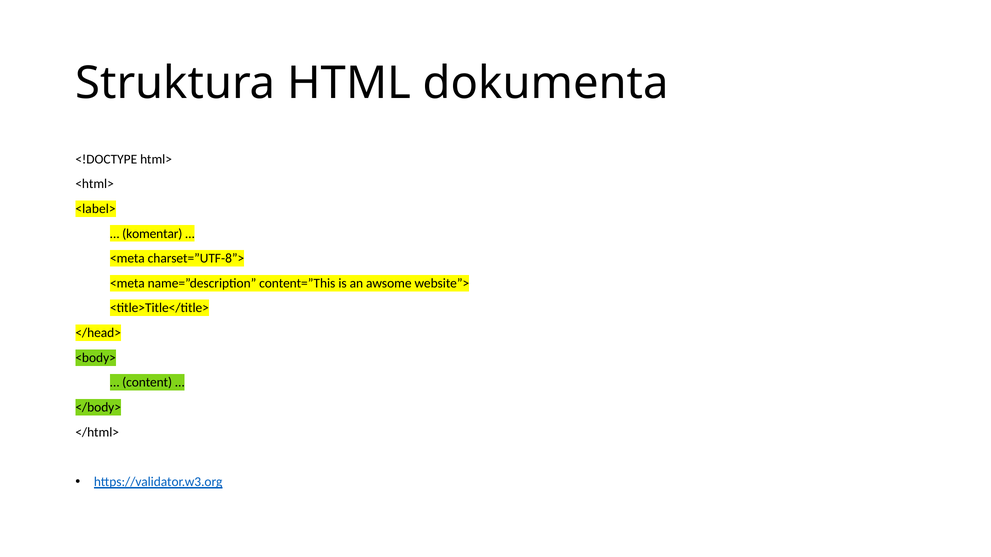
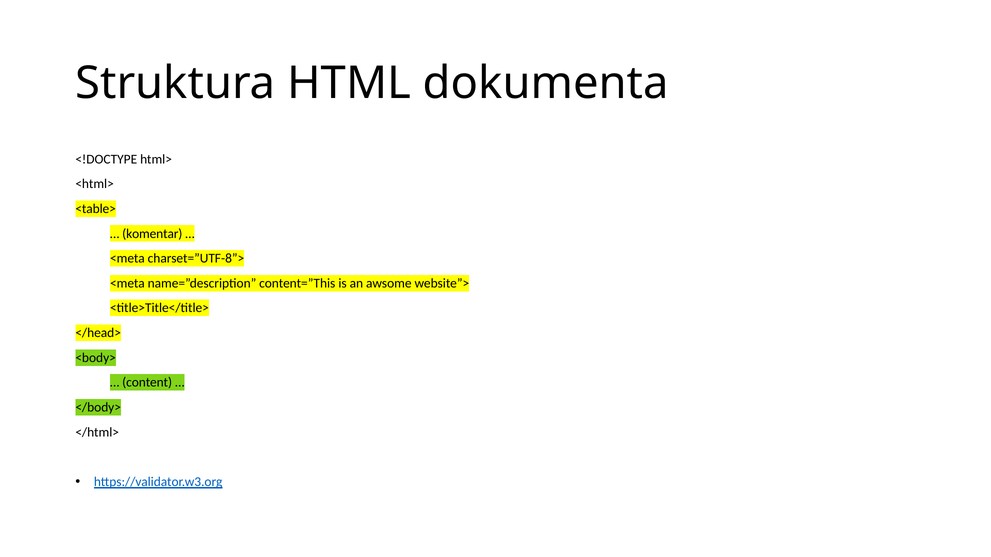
<label>: <label> -> <table>
